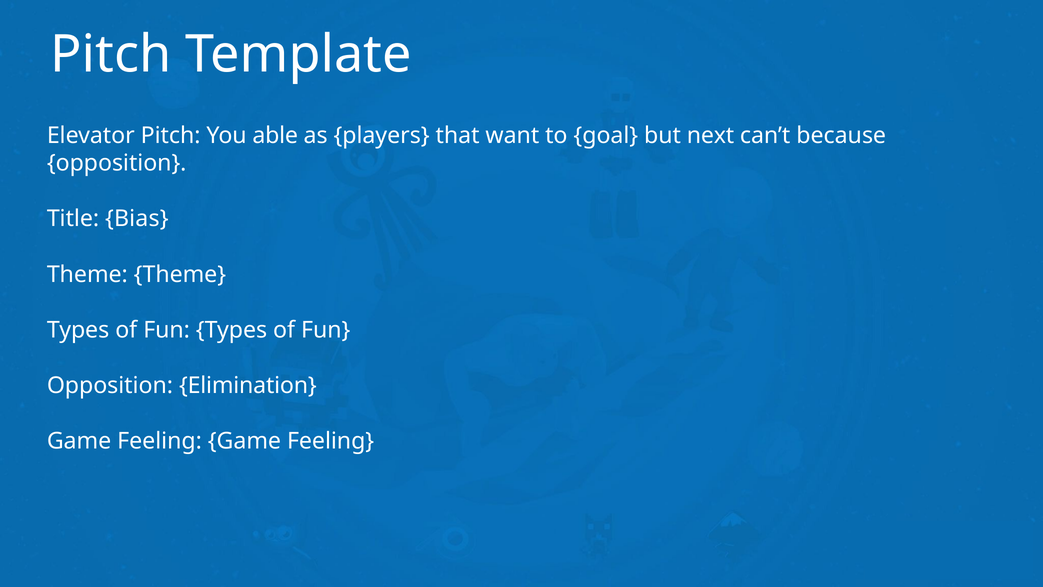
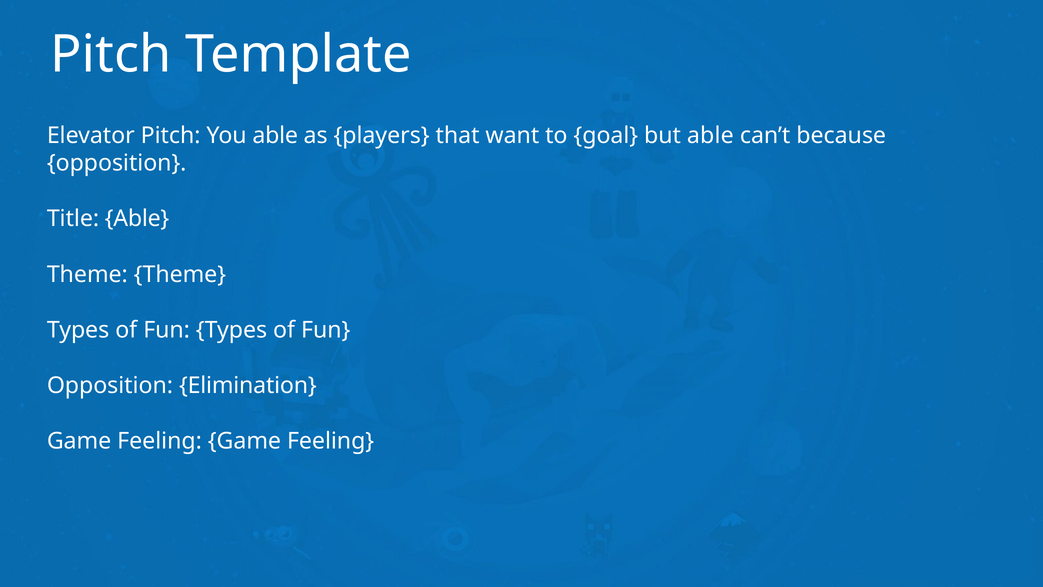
but next: next -> able
Title Bias: Bias -> Able
